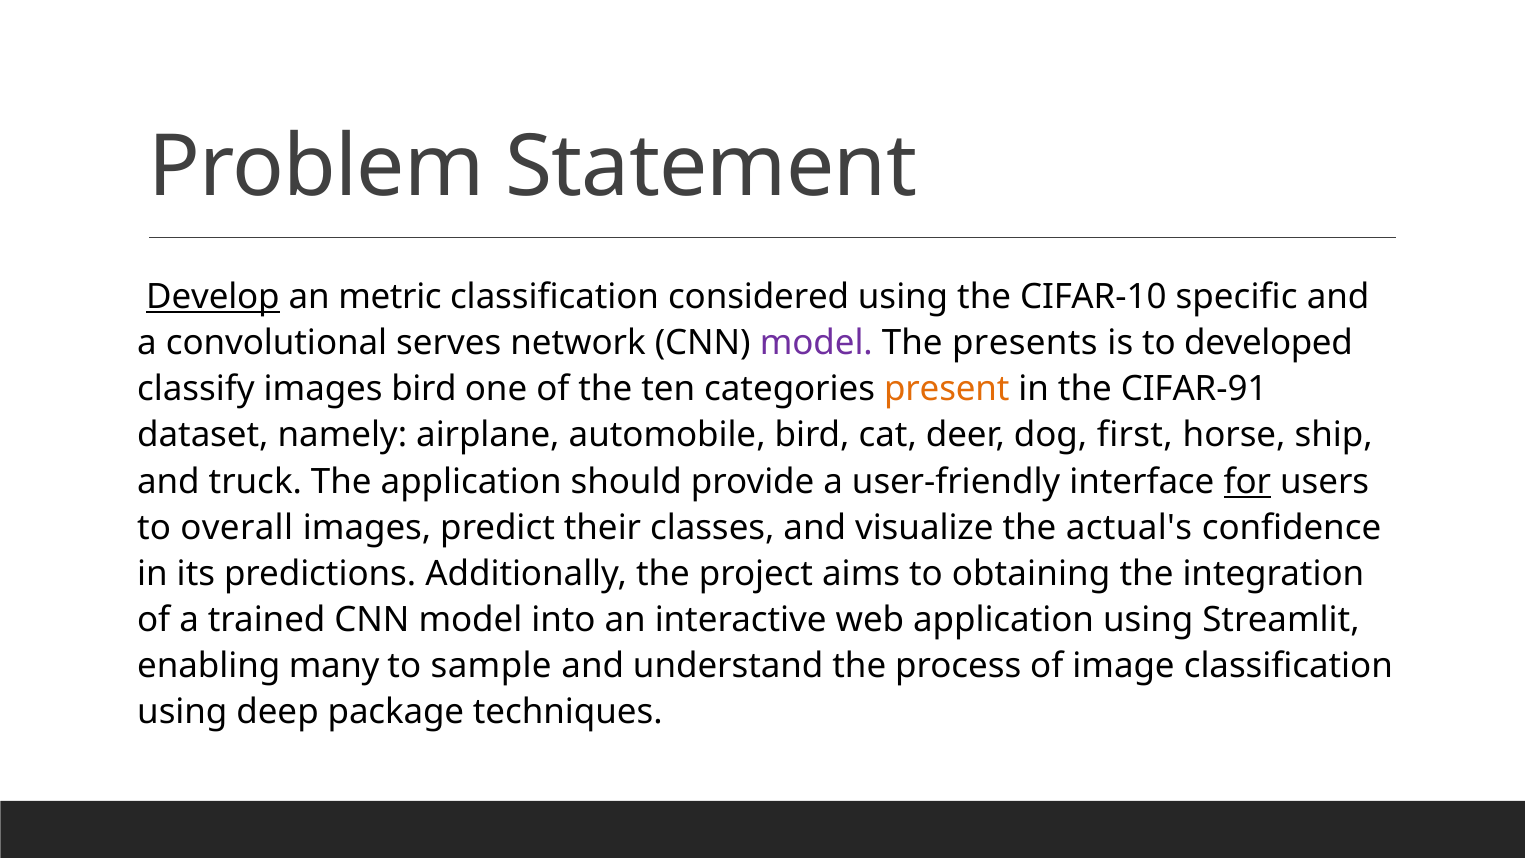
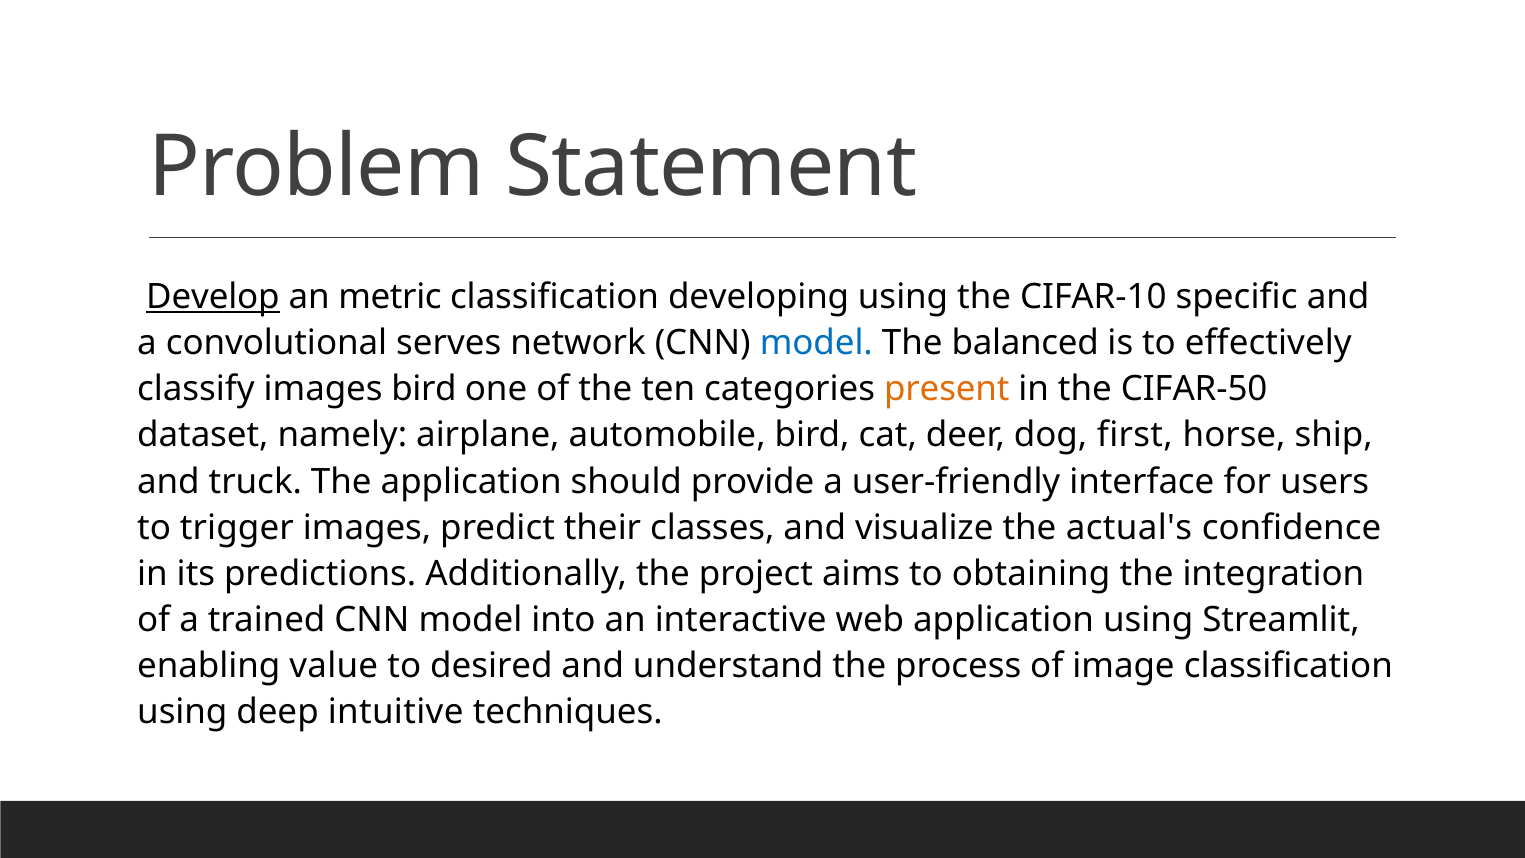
considered: considered -> developing
model at (816, 343) colour: purple -> blue
presents: presents -> balanced
developed: developed -> effectively
CIFAR-91: CIFAR-91 -> CIFAR-50
for underline: present -> none
overall: overall -> trigger
many: many -> value
sample: sample -> desired
package: package -> intuitive
